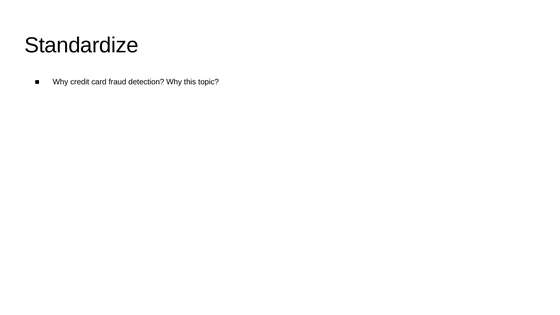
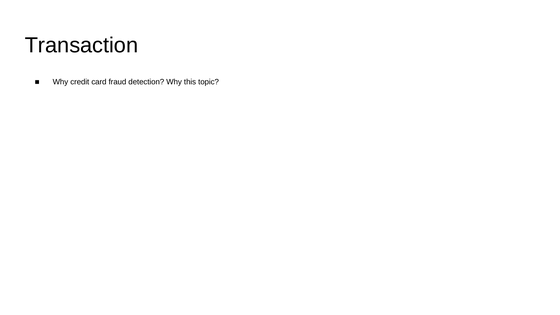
Standardize: Standardize -> Transaction
